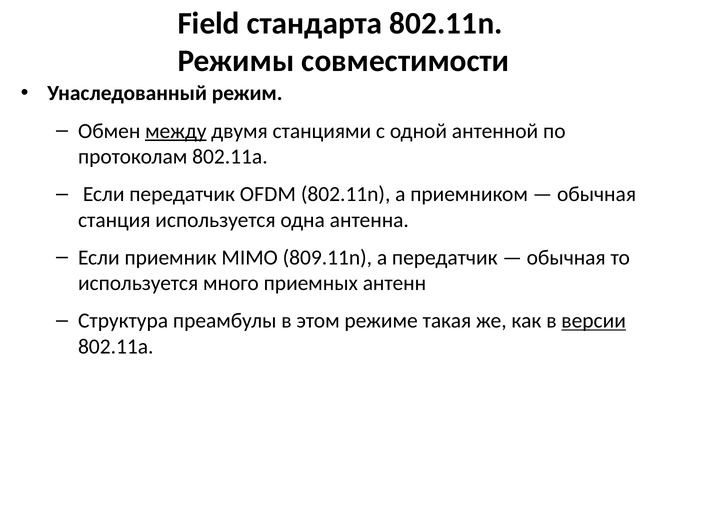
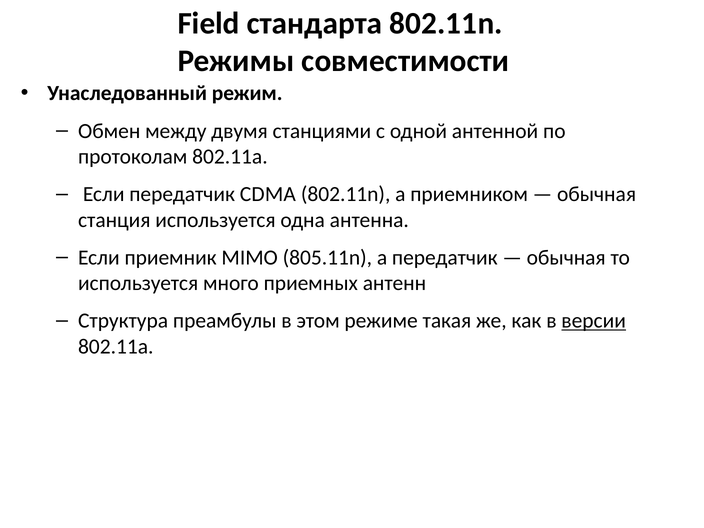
между underline: present -> none
OFDM: OFDM -> CDMA
809.11n: 809.11n -> 805.11n
